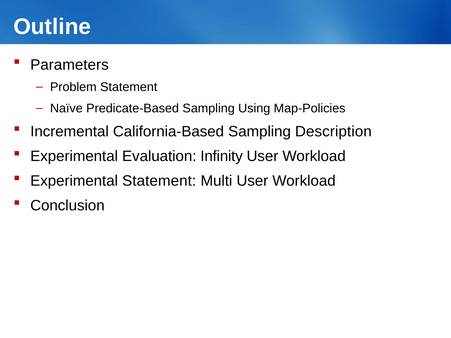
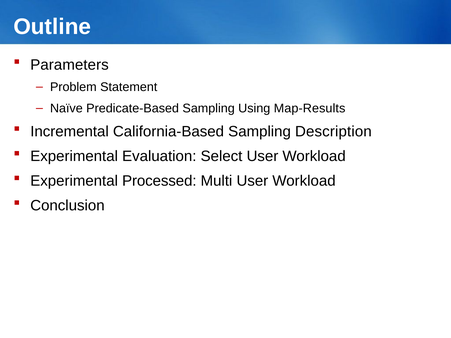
Map-Policies: Map-Policies -> Map-Results
Infinity: Infinity -> Select
Experimental Statement: Statement -> Processed
